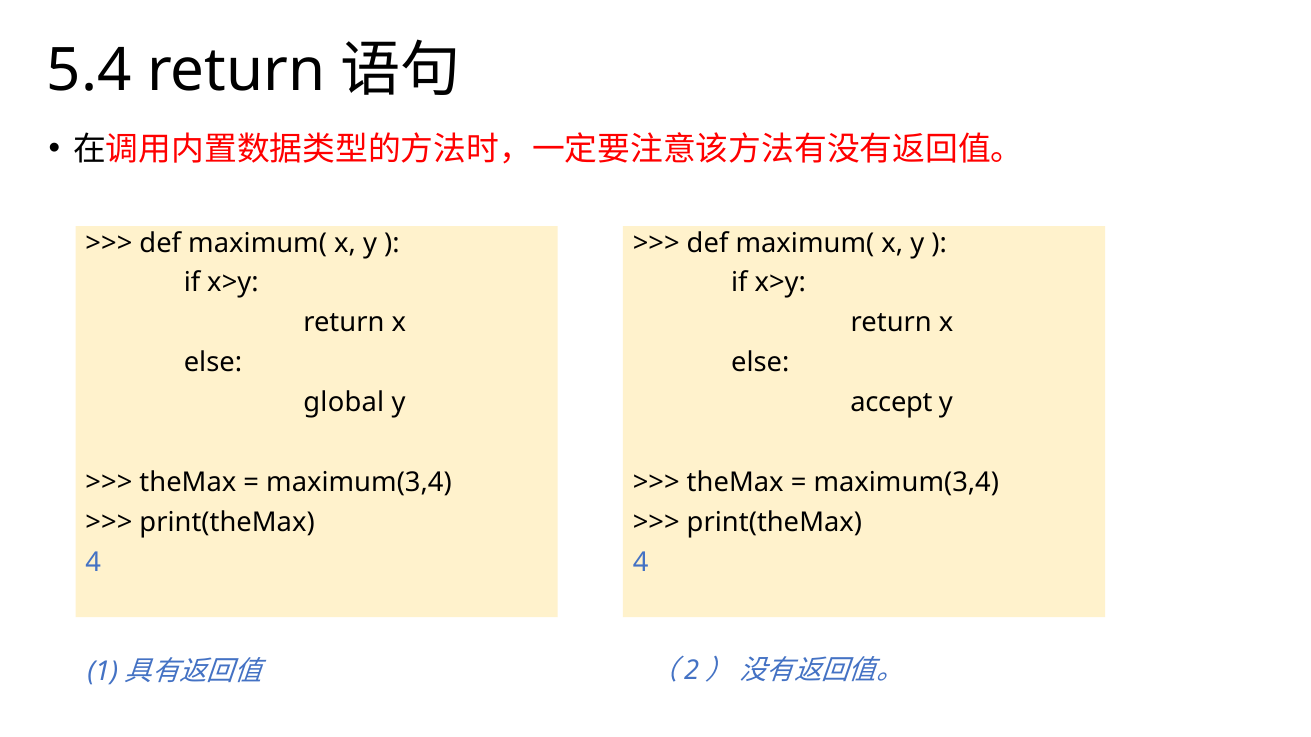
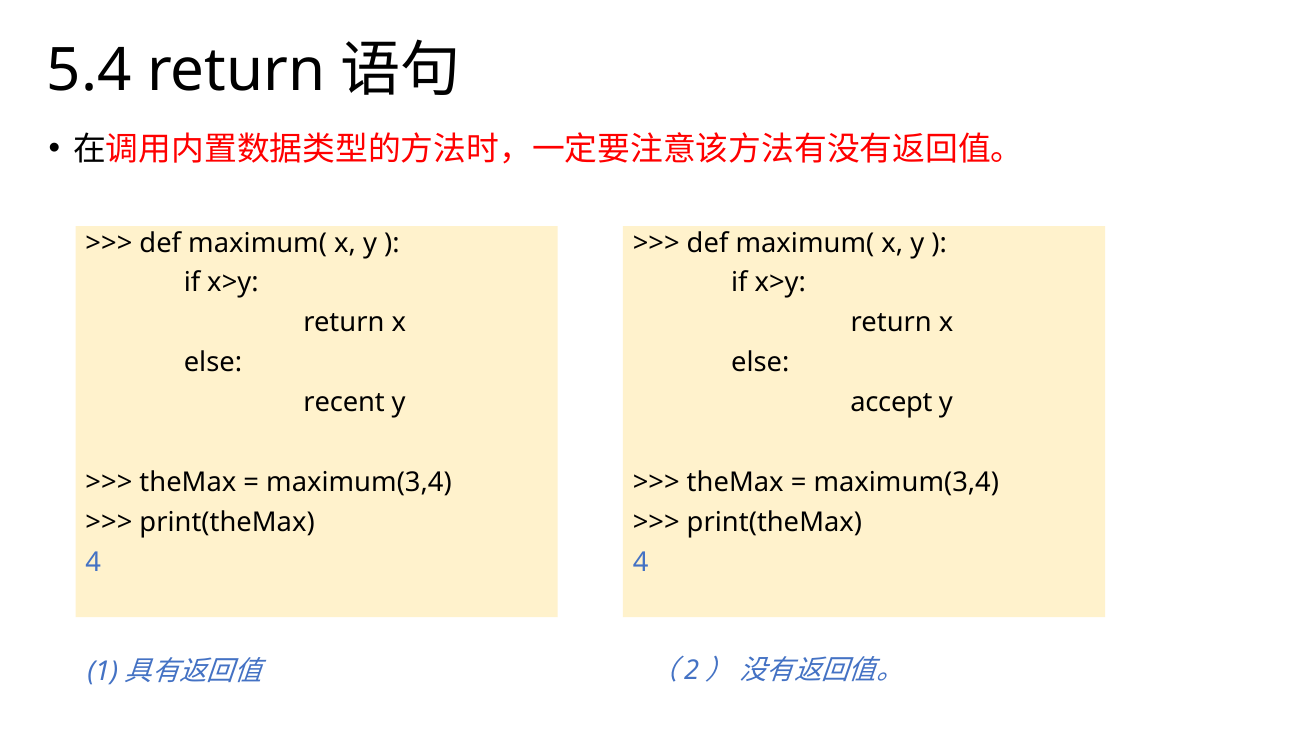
global: global -> recent
